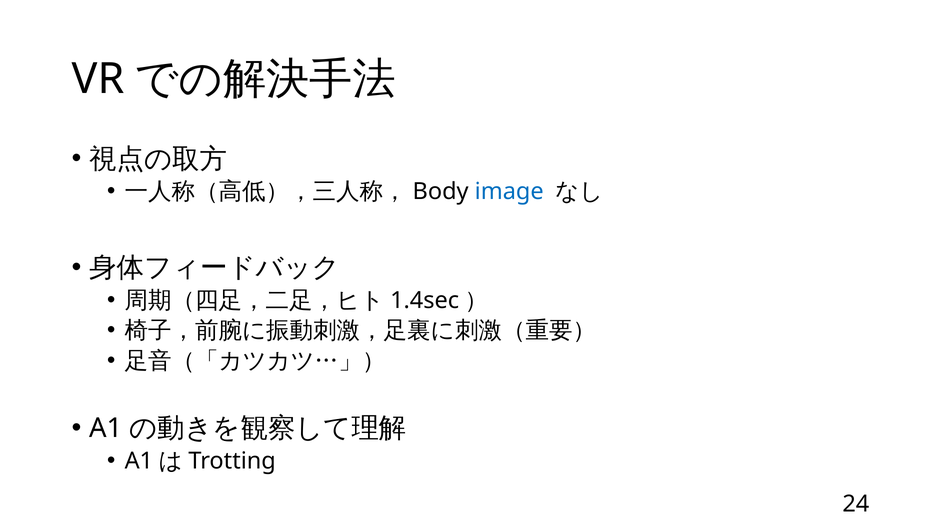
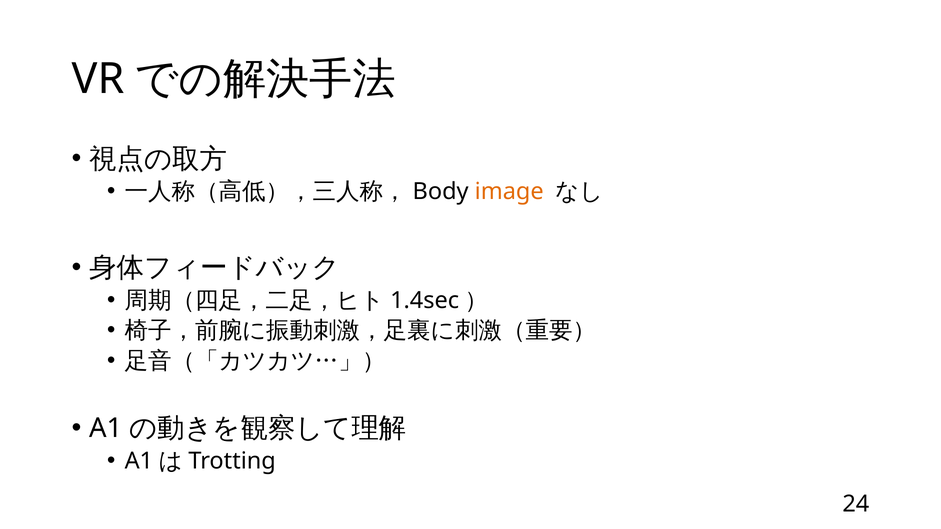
image colour: blue -> orange
